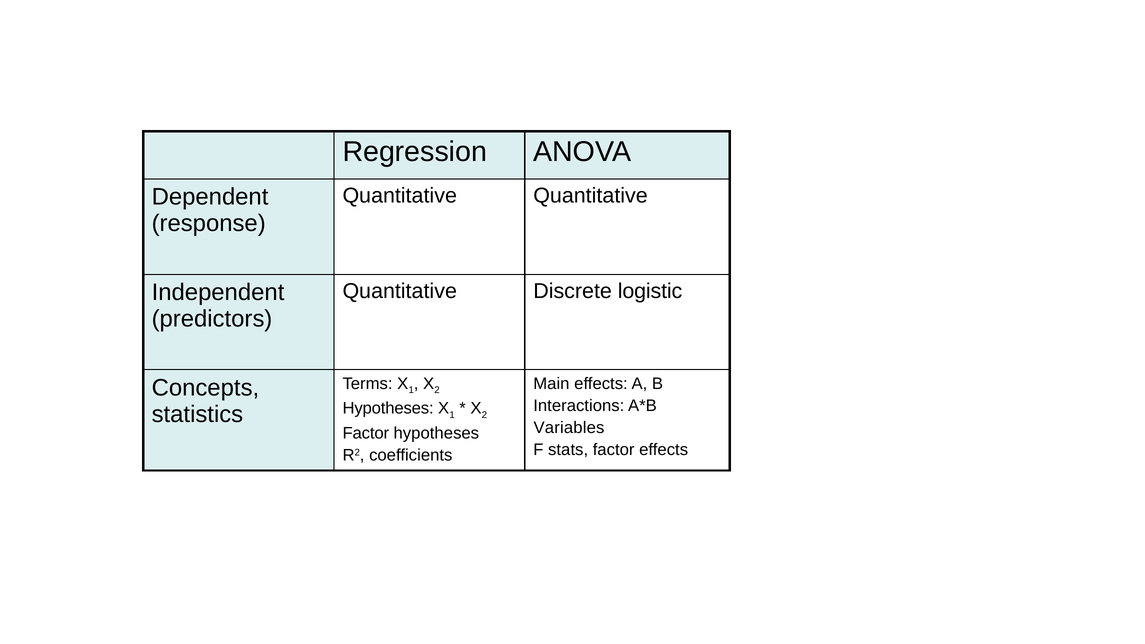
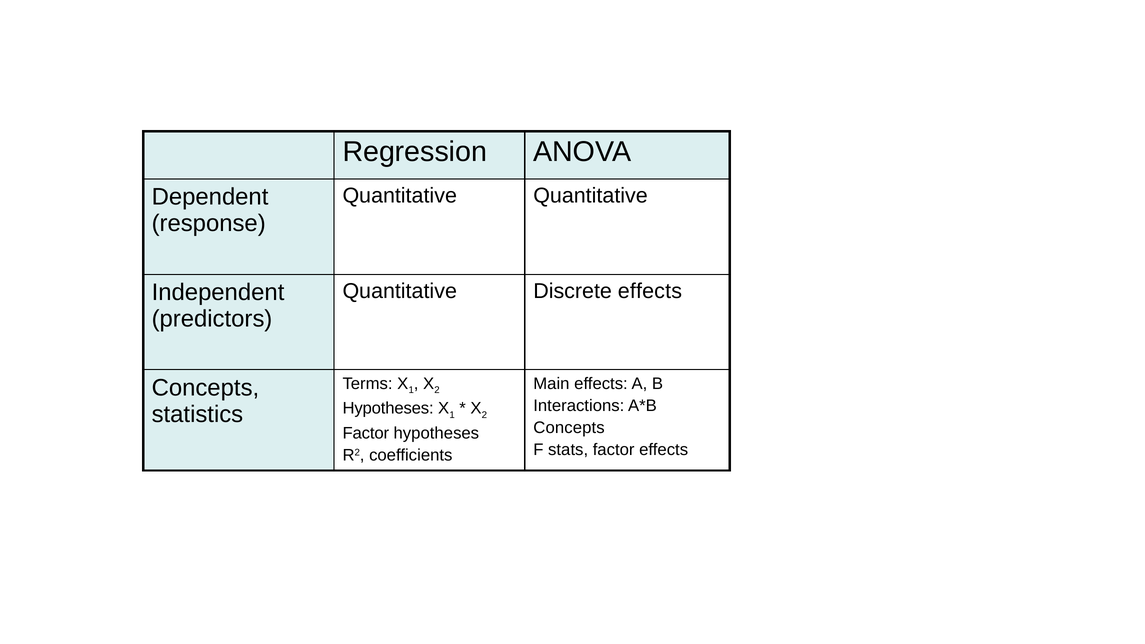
Discrete logistic: logistic -> effects
Variables at (569, 428): Variables -> Concepts
